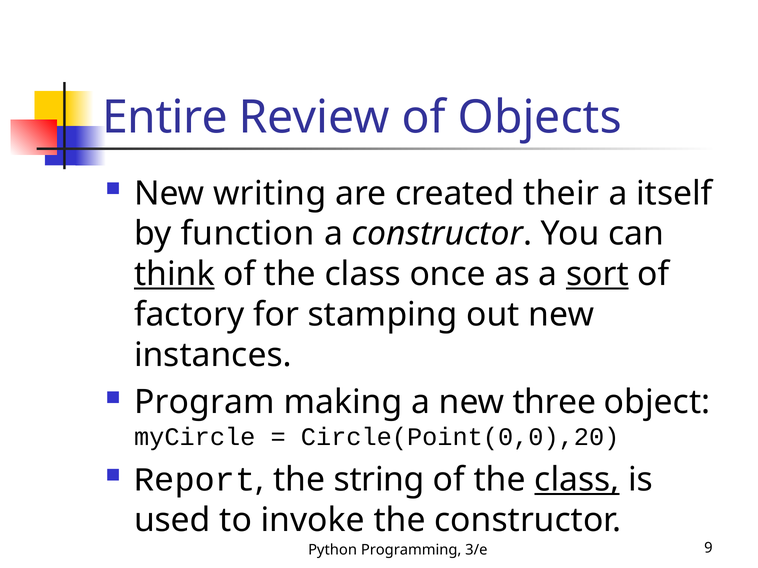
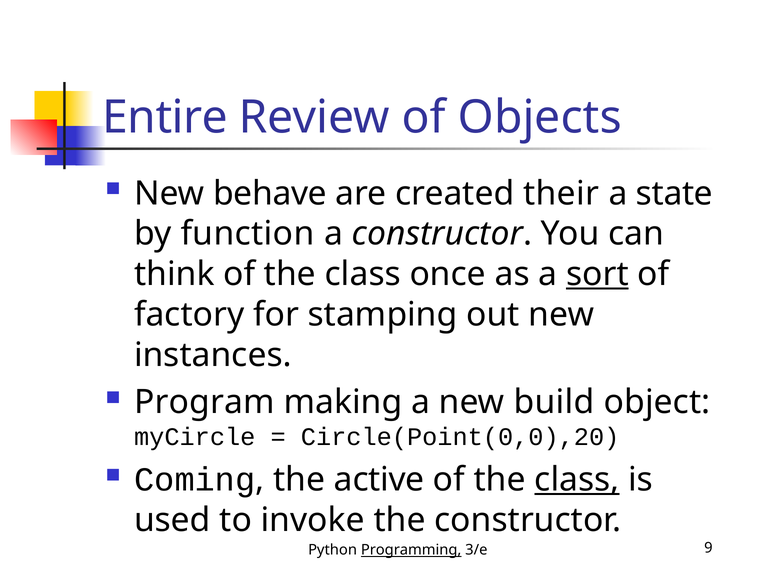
writing: writing -> behave
itself: itself -> state
think underline: present -> none
three: three -> build
Report: Report -> Coming
string: string -> active
Programming underline: none -> present
